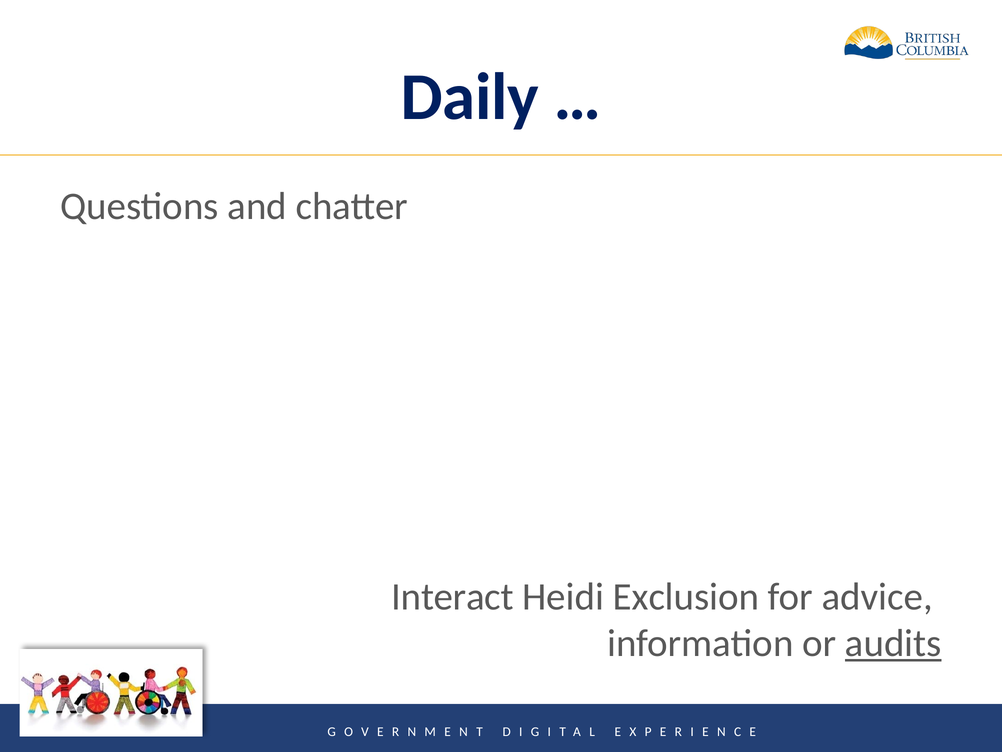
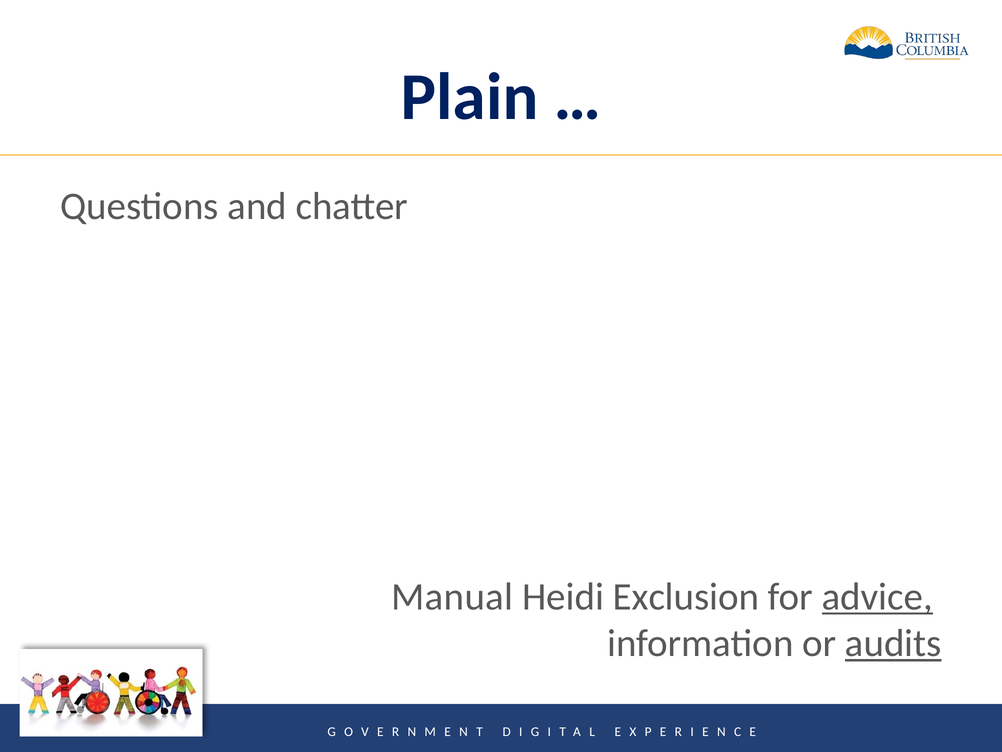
Daily: Daily -> Plain
Interact: Interact -> Manual
advice underline: none -> present
